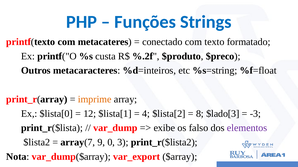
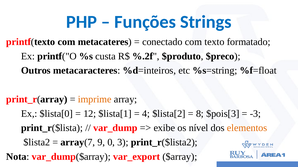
$lado[3: $lado[3 -> $pois[3
falso: falso -> nível
elementos colour: purple -> orange
